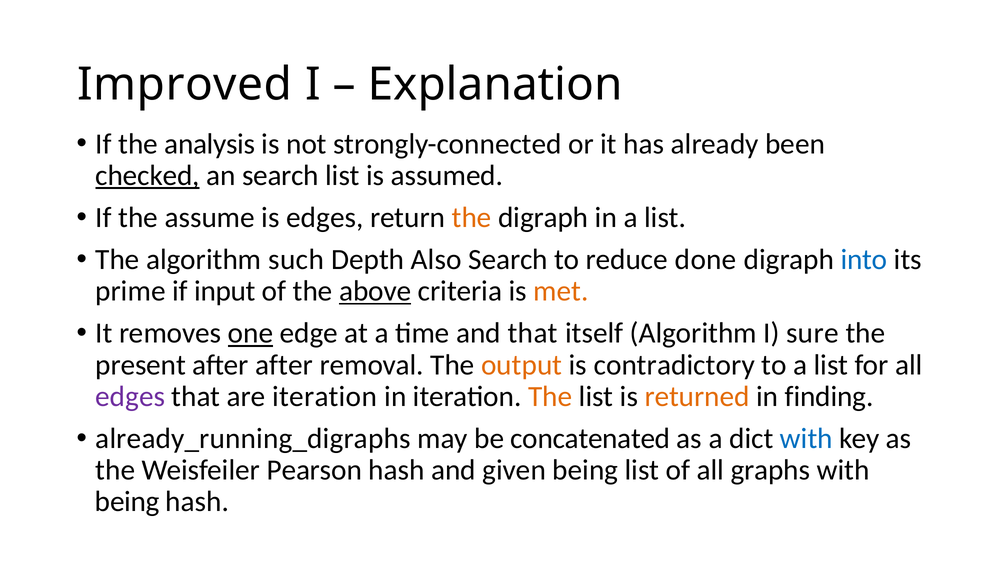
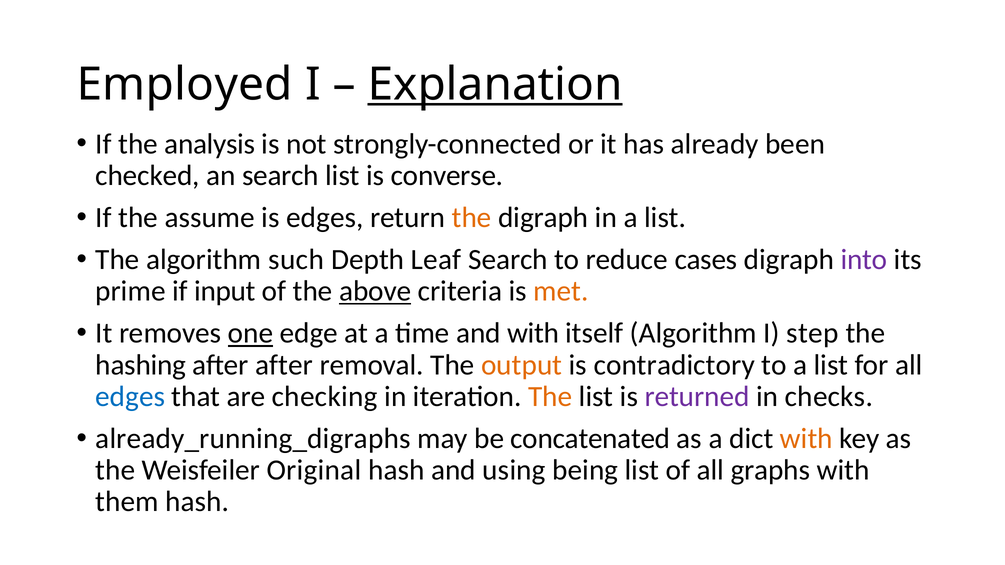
Improved: Improved -> Employed
Explanation underline: none -> present
checked underline: present -> none
assumed: assumed -> converse
Also: Also -> Leaf
done: done -> cases
into colour: blue -> purple
and that: that -> with
sure: sure -> step
present: present -> hashing
edges at (130, 397) colour: purple -> blue
are iteration: iteration -> checking
returned colour: orange -> purple
finding: finding -> checks
with at (806, 439) colour: blue -> orange
Pearson: Pearson -> Original
given: given -> using
being at (127, 502): being -> them
